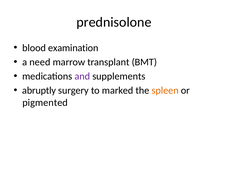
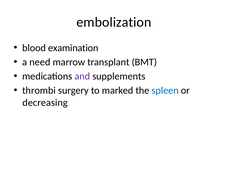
prednisolone: prednisolone -> embolization
abruptly: abruptly -> thrombi
spleen colour: orange -> blue
pigmented: pigmented -> decreasing
